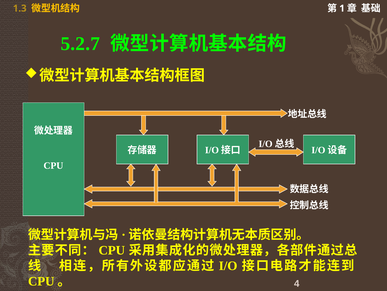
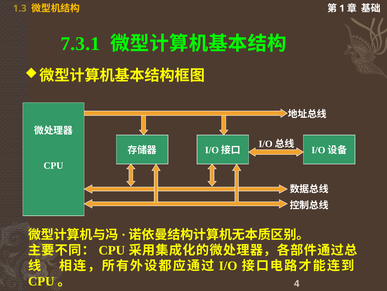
5.2.7: 5.2.7 -> 7.3.1
